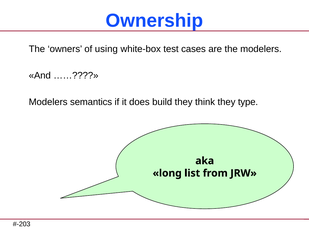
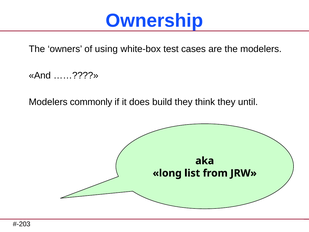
semantics: semantics -> commonly
type: type -> until
